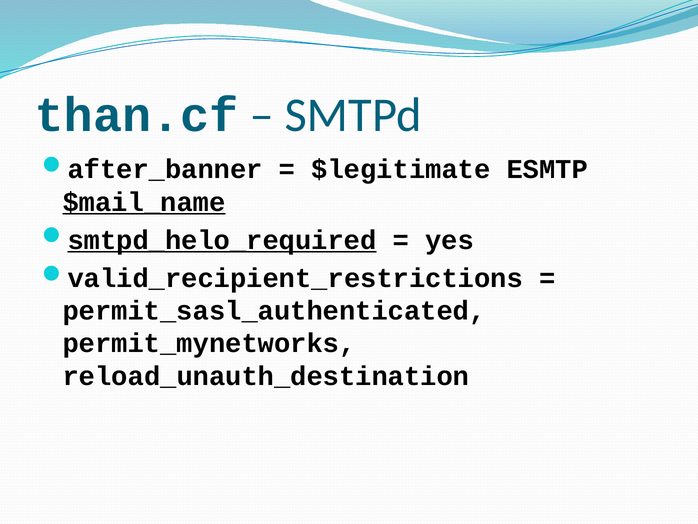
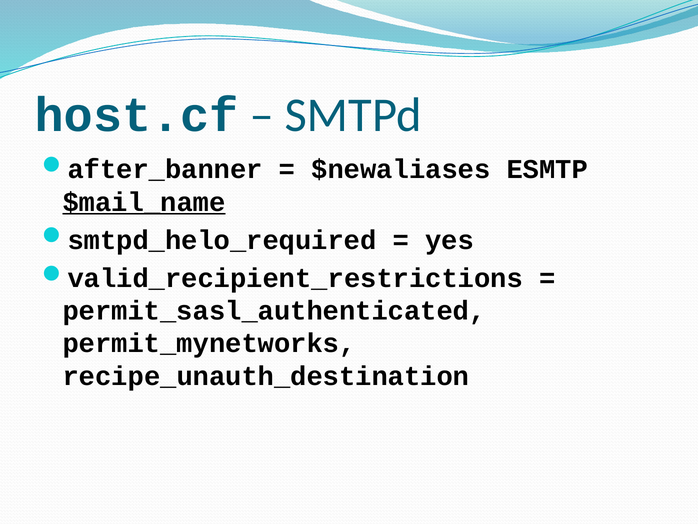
than.cf: than.cf -> host.cf
$legitimate: $legitimate -> $newaliases
smtpd_helo_required underline: present -> none
reload_unauth_destination: reload_unauth_destination -> recipe_unauth_destination
